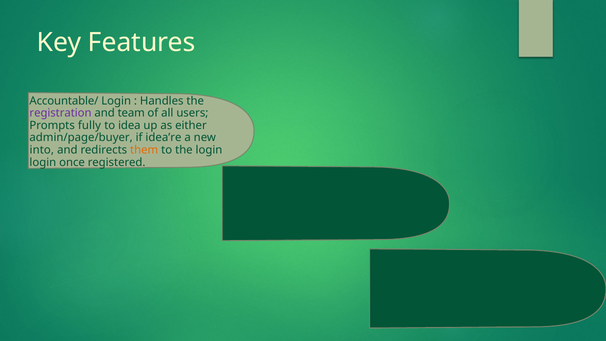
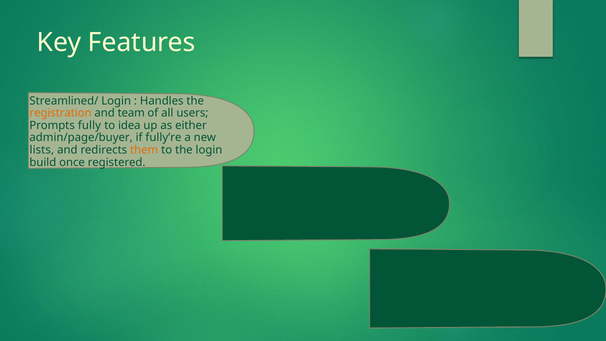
Accountable/: Accountable/ -> Streamlined/
registration colour: purple -> orange
idea’re: idea’re -> fully’re
into: into -> lists
login at (43, 162): login -> build
